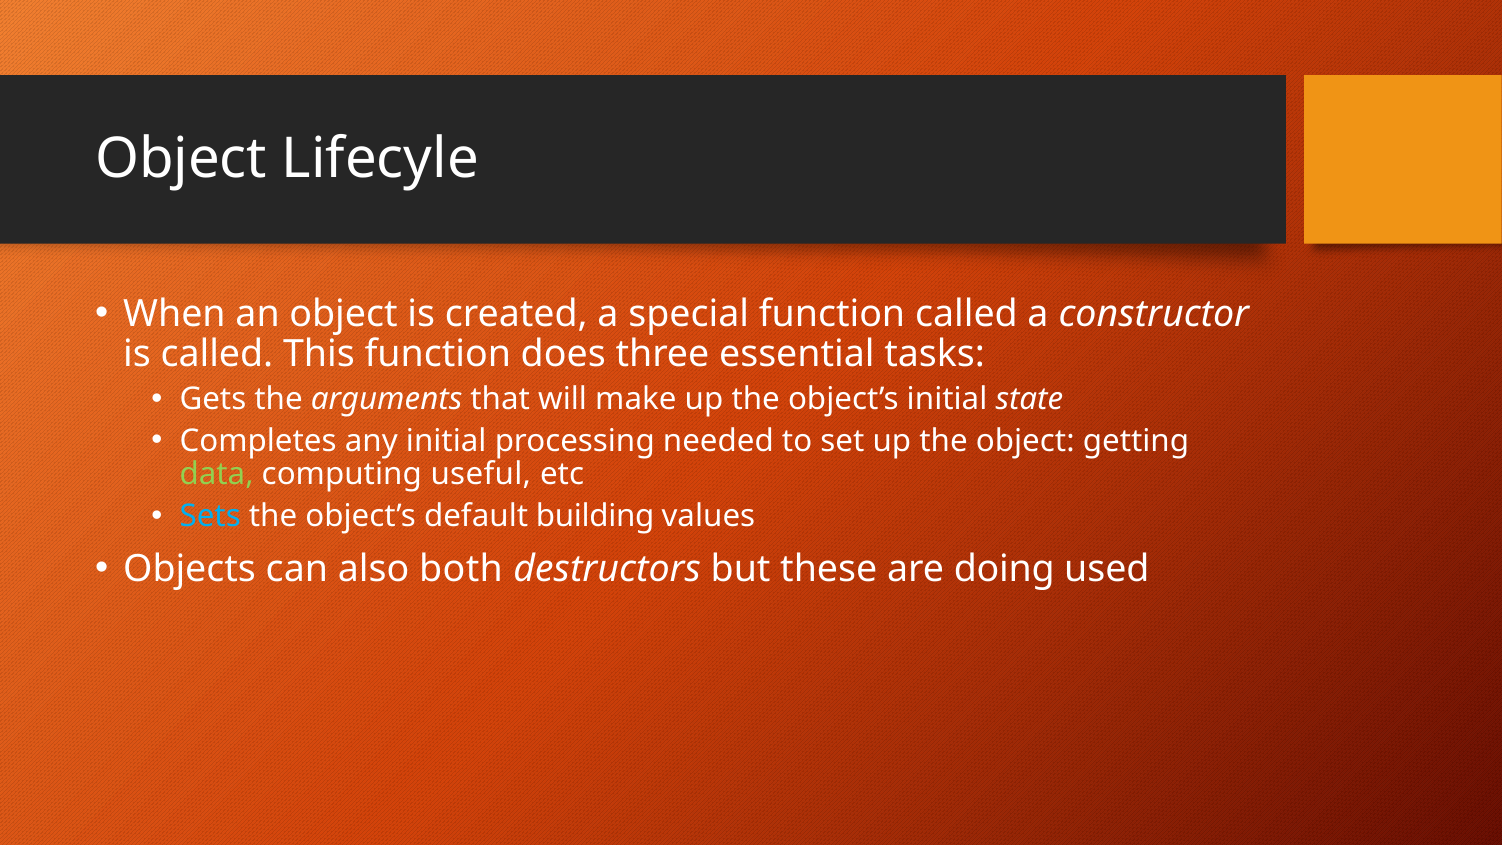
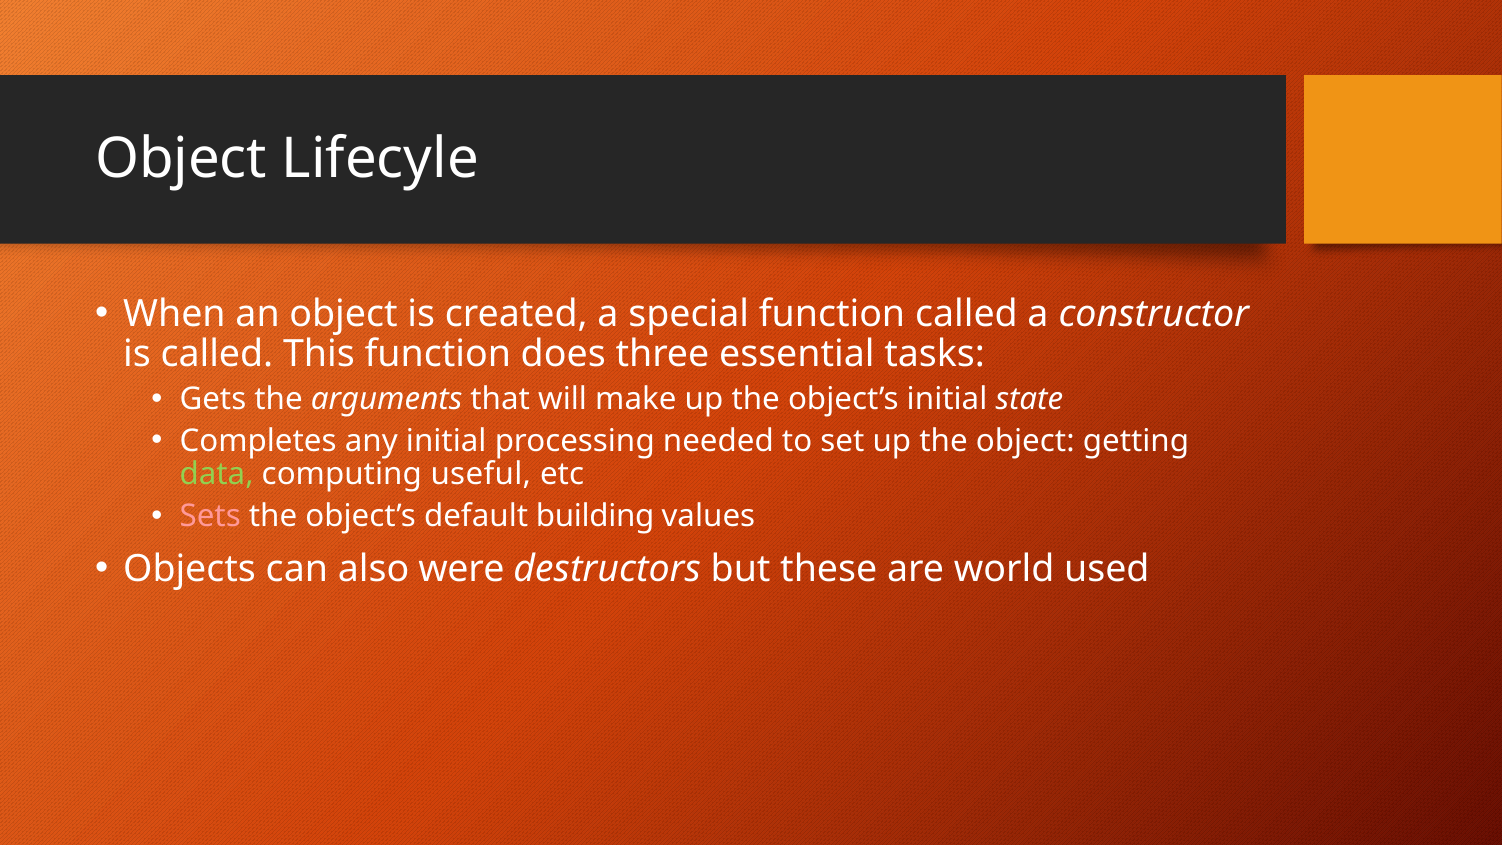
Sets colour: light blue -> pink
both: both -> were
doing: doing -> world
